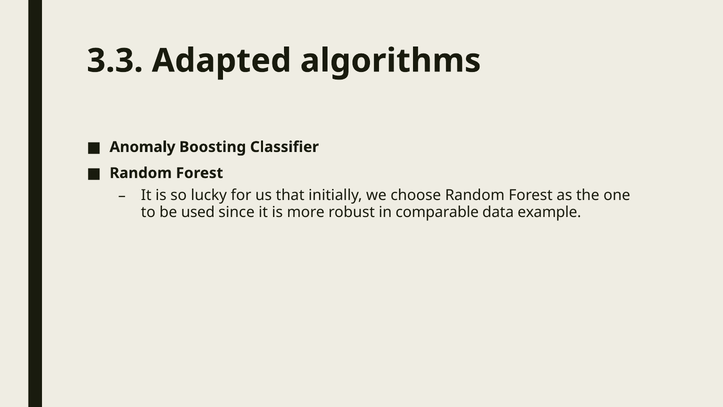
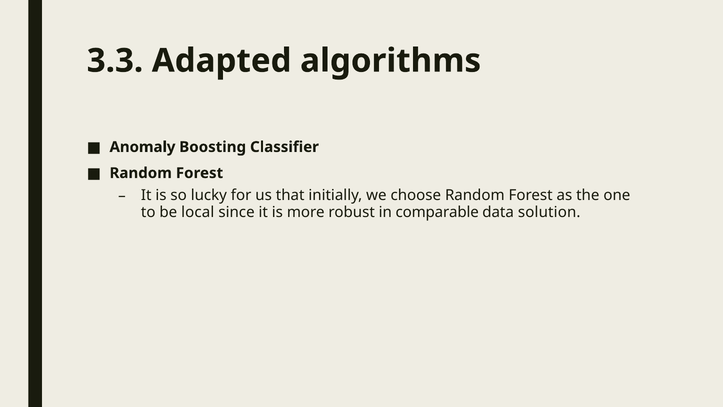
used: used -> local
example: example -> solution
